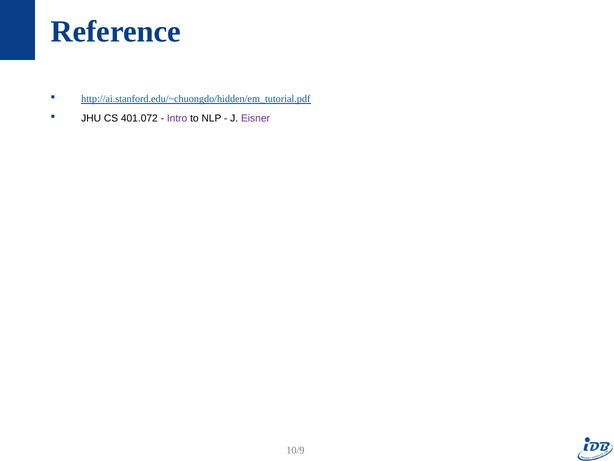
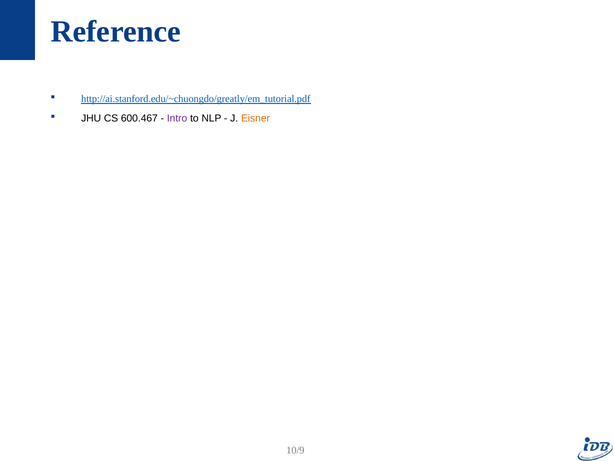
http://ai.stanford.edu/~chuongdo/hidden/em_tutorial.pdf: http://ai.stanford.edu/~chuongdo/hidden/em_tutorial.pdf -> http://ai.stanford.edu/~chuongdo/greatly/em_tutorial.pdf
401.072: 401.072 -> 600.467
Eisner colour: purple -> orange
